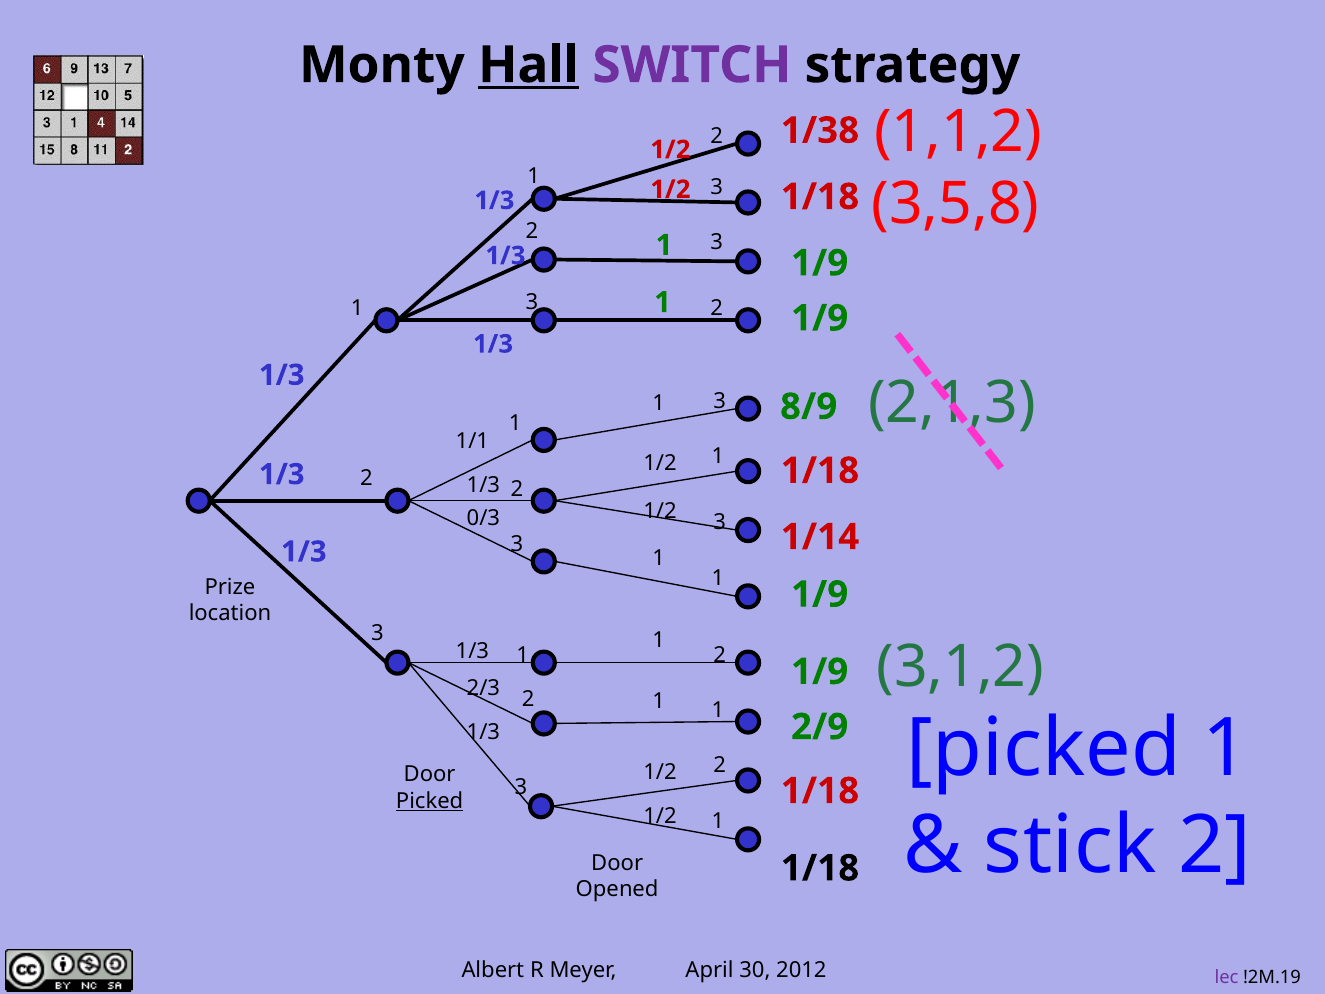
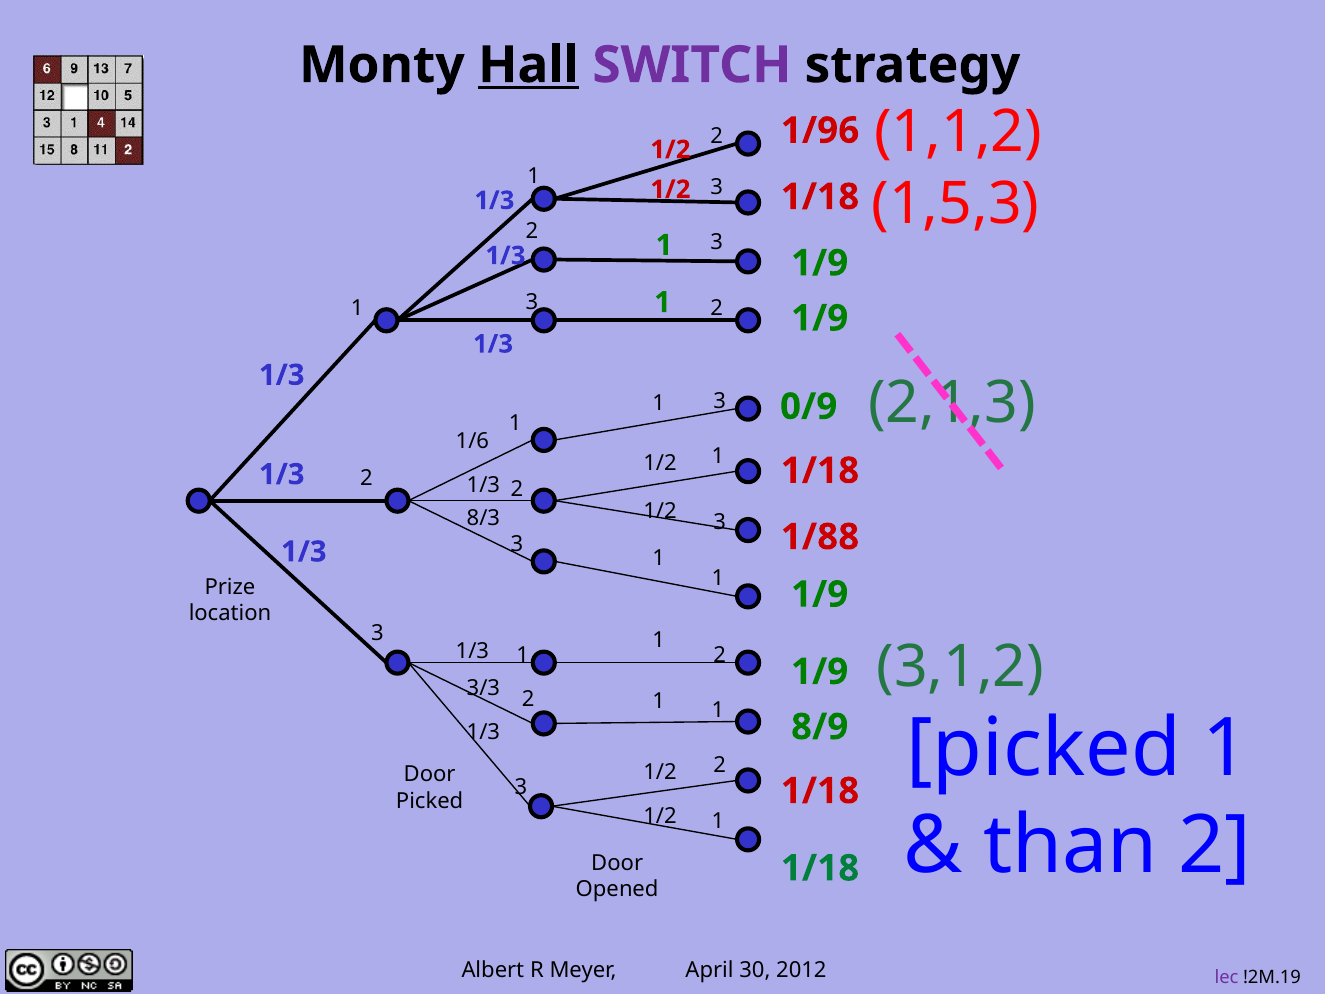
1/38: 1/38 -> 1/96
3,5,8: 3,5,8 -> 1,5,3
8/9: 8/9 -> 0/9
1/1: 1/1 -> 1/6
0/3: 0/3 -> 8/3
1/14: 1/14 -> 1/88
2/3: 2/3 -> 3/3
2/9: 2/9 -> 8/9
Picked at (430, 801) underline: present -> none
stick: stick -> than
1/18 at (820, 868) colour: black -> green
